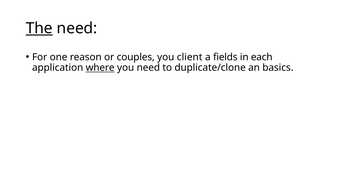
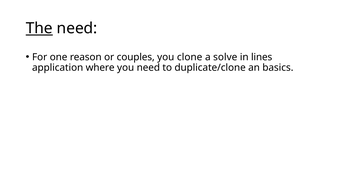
client: client -> clone
fields: fields -> solve
each: each -> lines
where underline: present -> none
